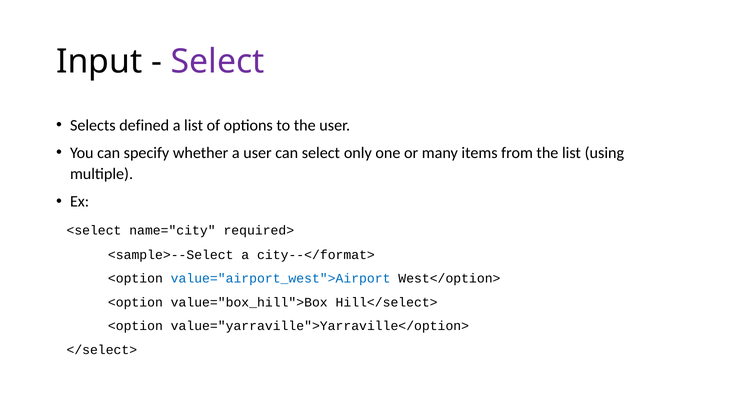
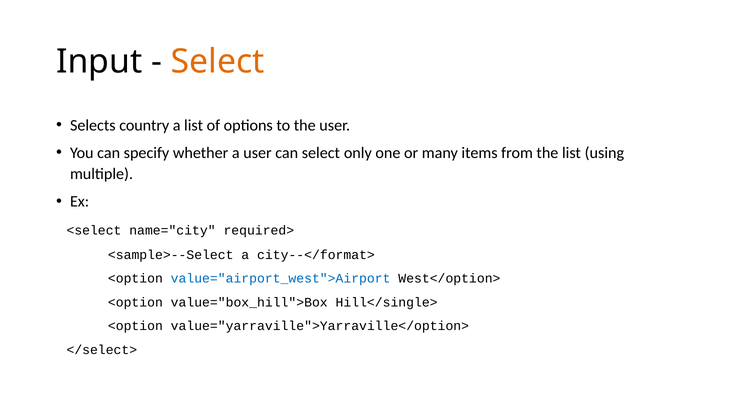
Select at (218, 62) colour: purple -> orange
defined: defined -> country
Hill</select>: Hill</select> -> Hill</single>
